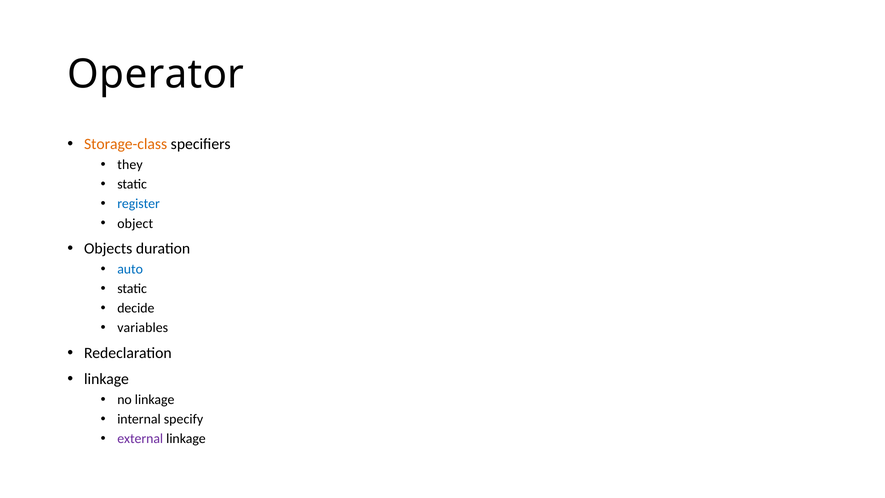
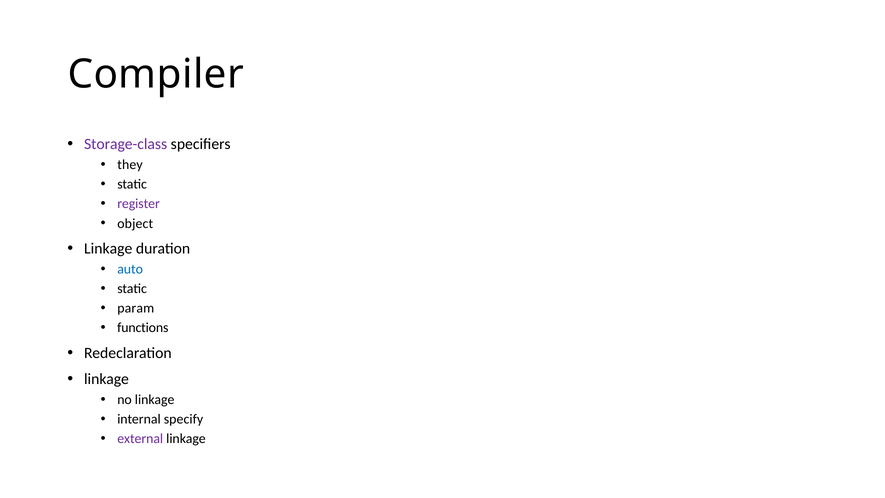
Operator: Operator -> Compiler
Storage-class colour: orange -> purple
register colour: blue -> purple
Objects at (108, 249): Objects -> Linkage
decide: decide -> param
variables: variables -> functions
